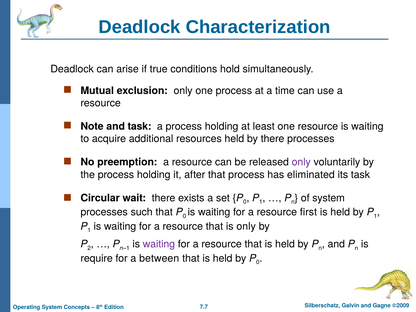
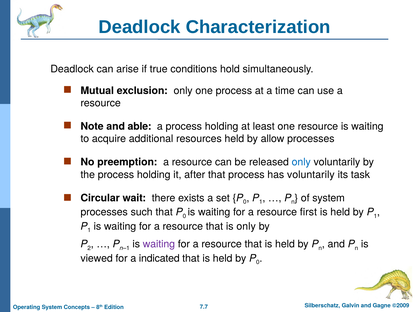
and task: task -> able
by there: there -> allow
only at (301, 162) colour: purple -> blue
has eliminated: eliminated -> voluntarily
require: require -> viewed
between: between -> indicated
